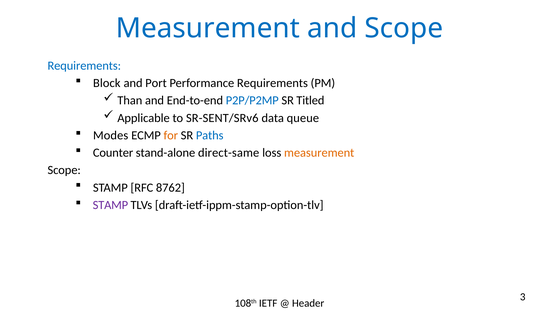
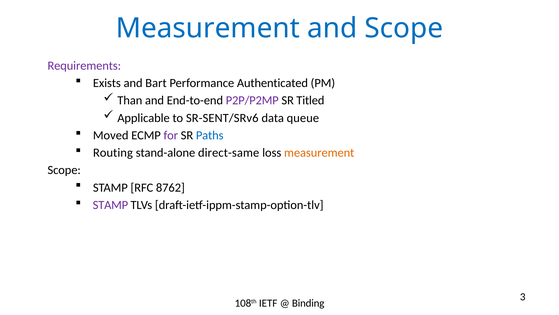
Requirements at (84, 66) colour: blue -> purple
Block: Block -> Exists
Port: Port -> Bart
Performance Requirements: Requirements -> Authenticated
P2P/P2MP colour: blue -> purple
Modes: Modes -> Moved
for colour: orange -> purple
Counter: Counter -> Routing
Header: Header -> Binding
